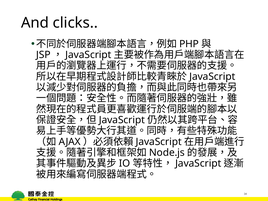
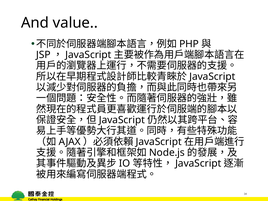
clicks: clicks -> value
